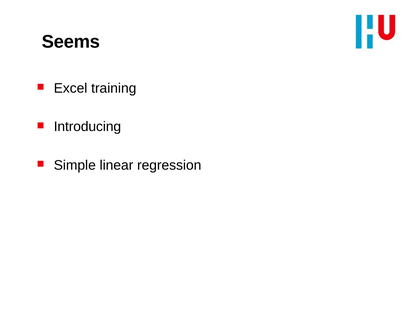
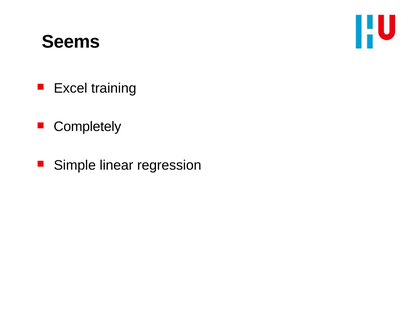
Introducing: Introducing -> Completely
